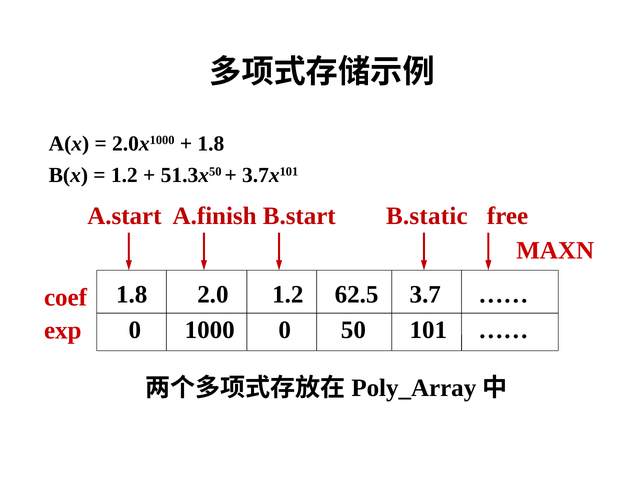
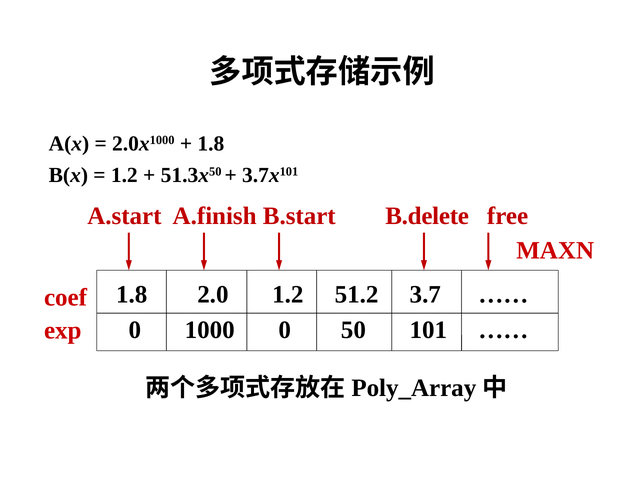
B.static: B.static -> B.delete
62.5: 62.5 -> 51.2
